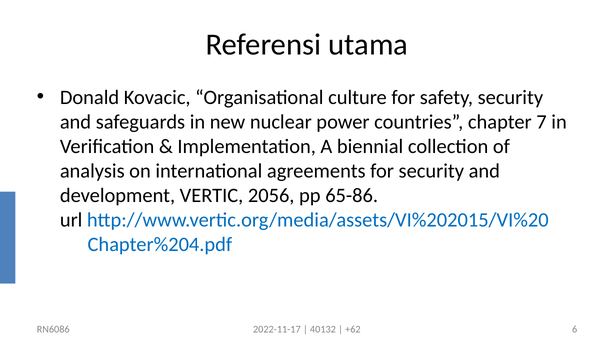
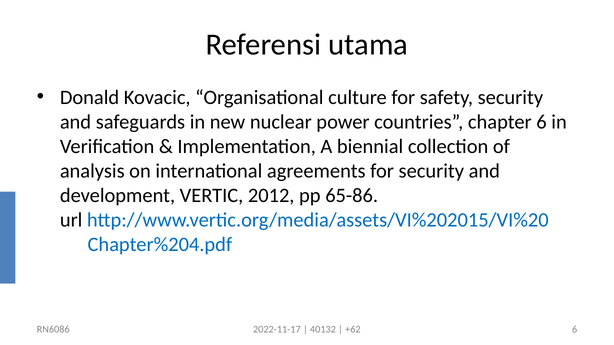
chapter 7: 7 -> 6
2056: 2056 -> 2012
